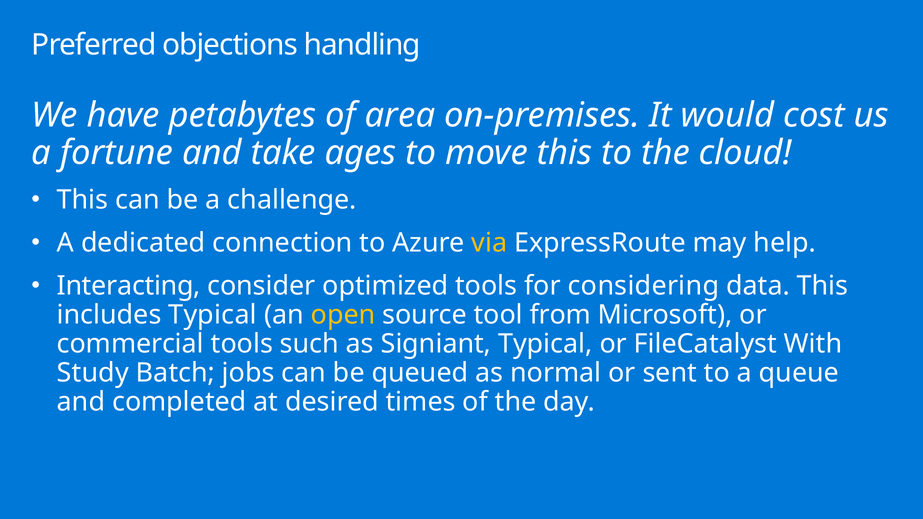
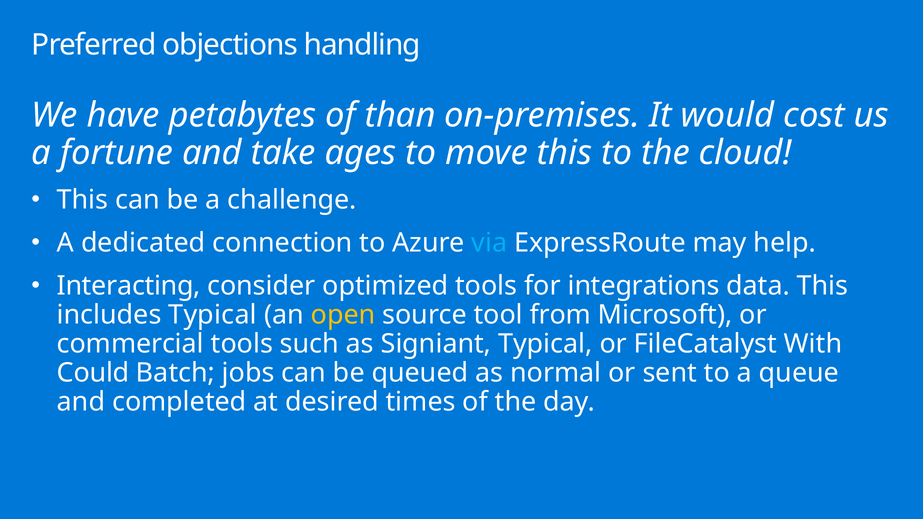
area: area -> than
via colour: yellow -> light blue
considering: considering -> integrations
Study: Study -> Could
